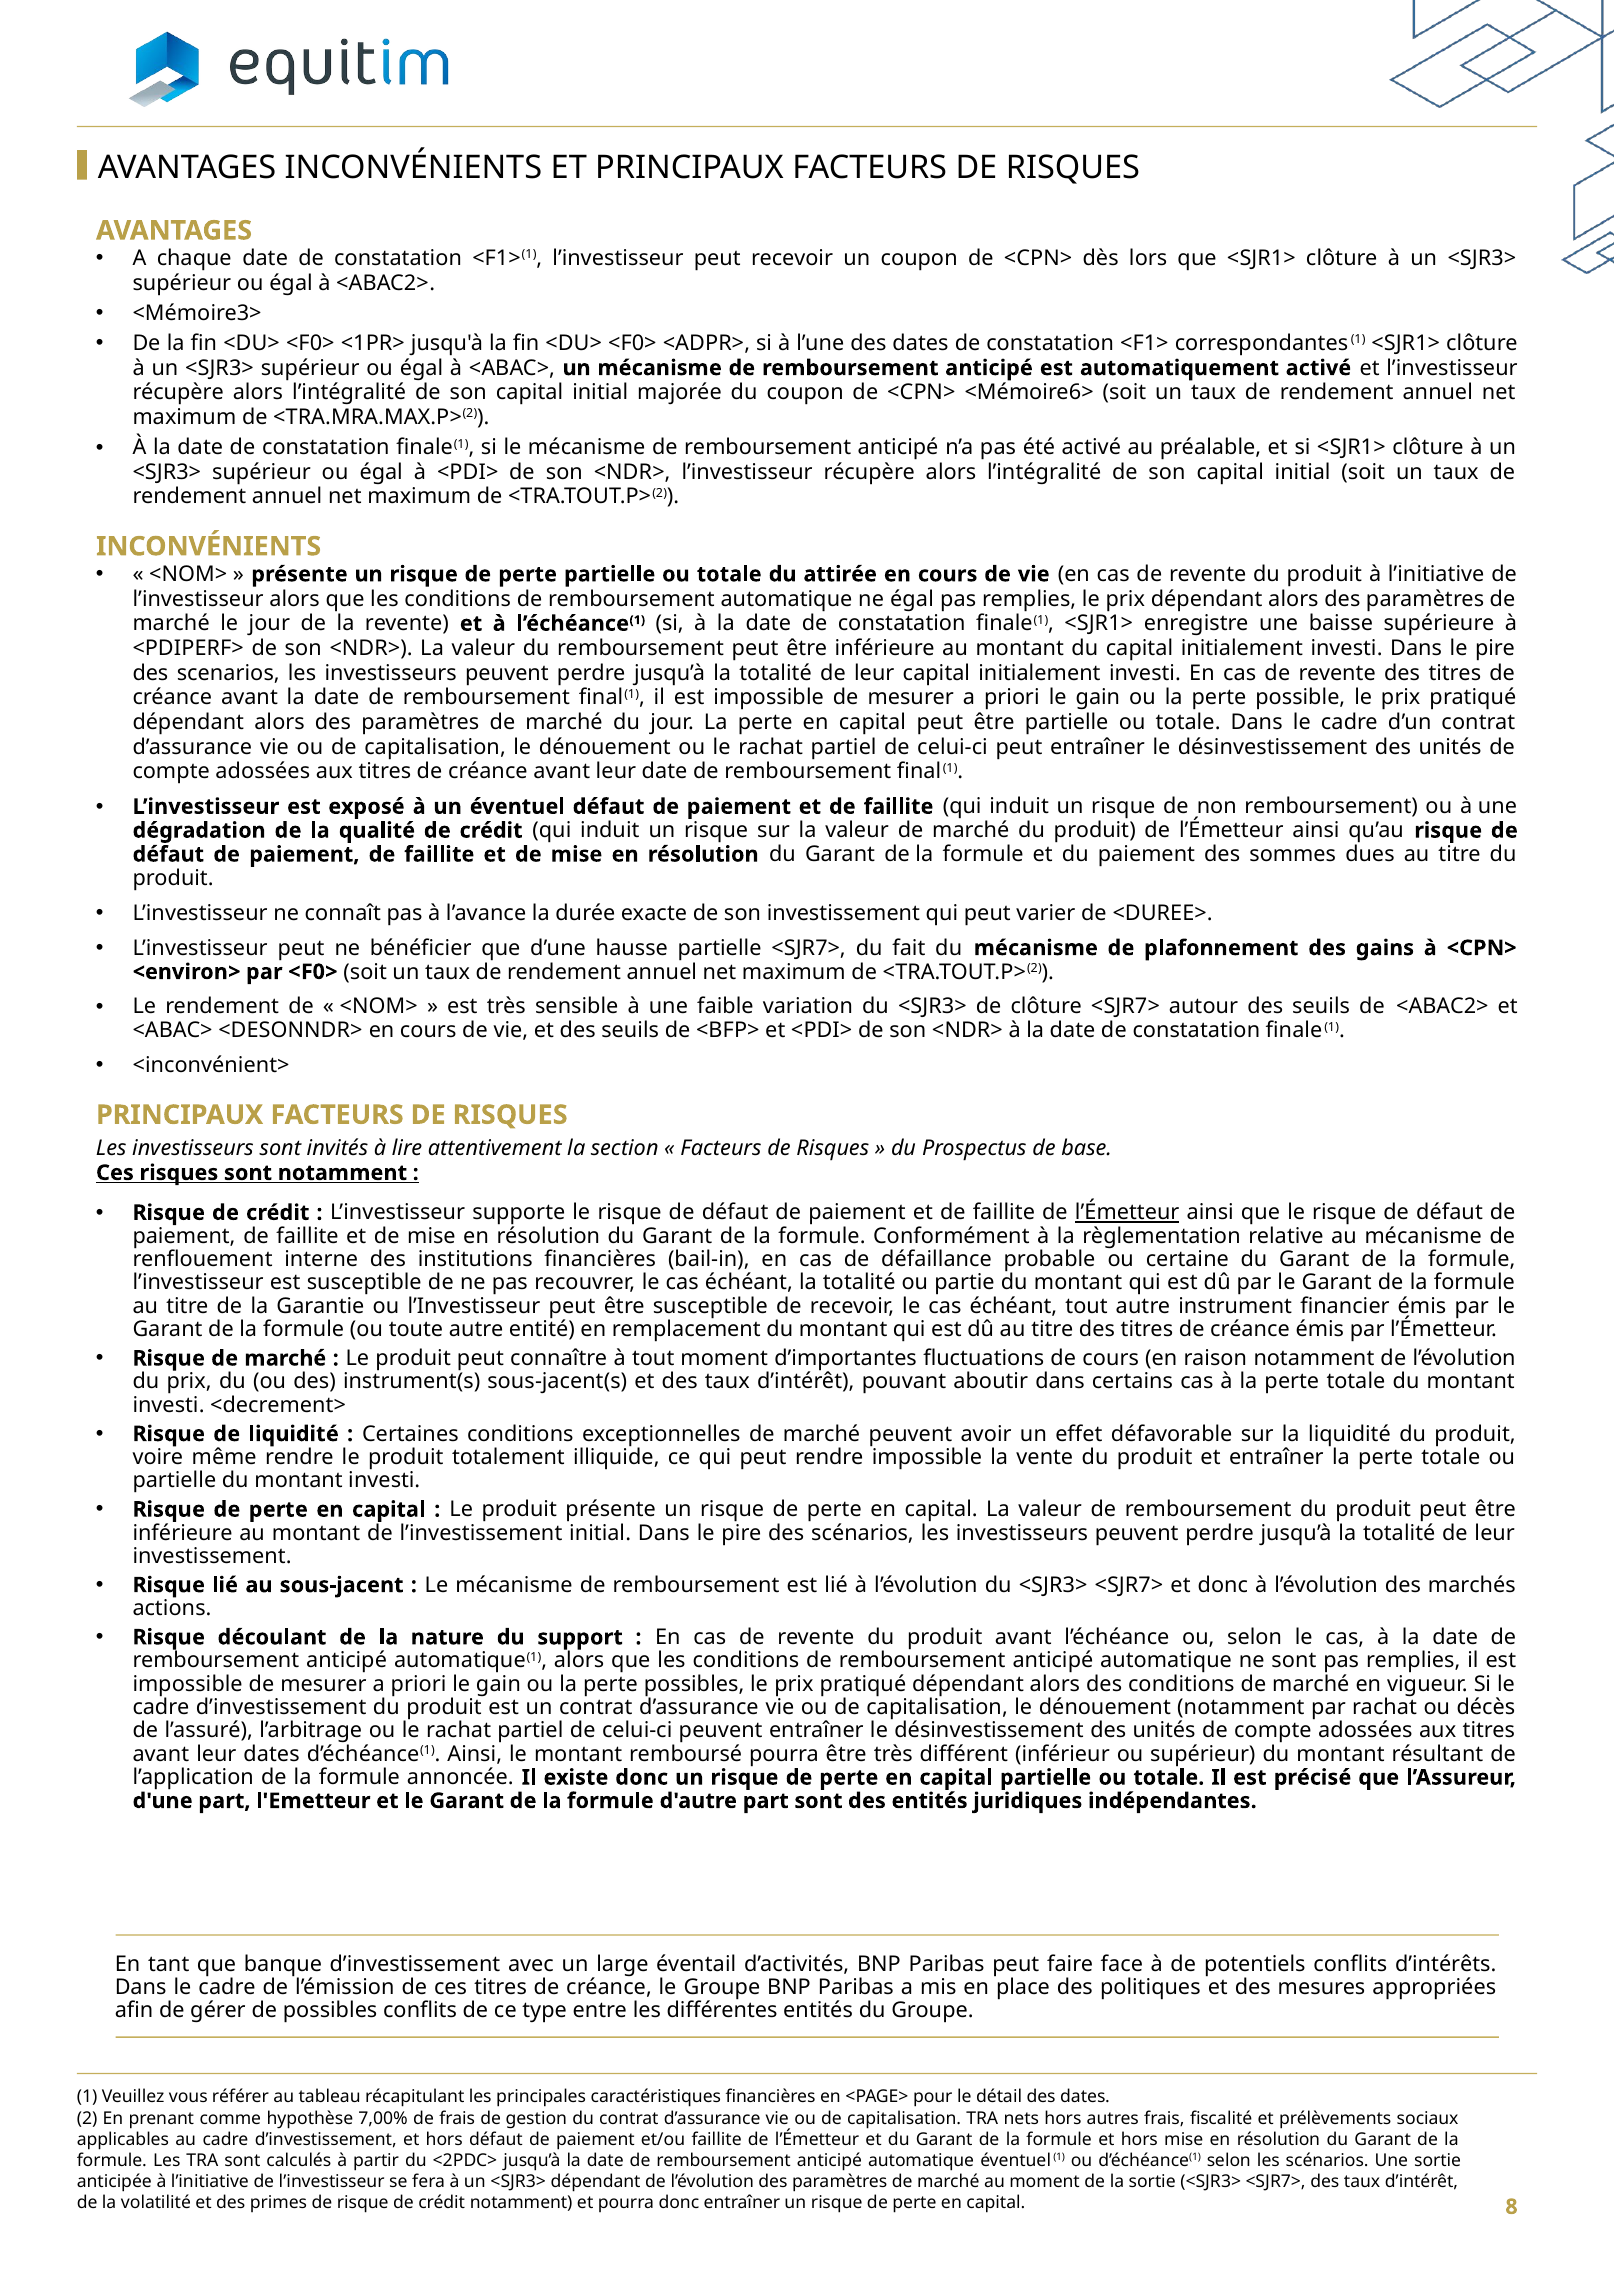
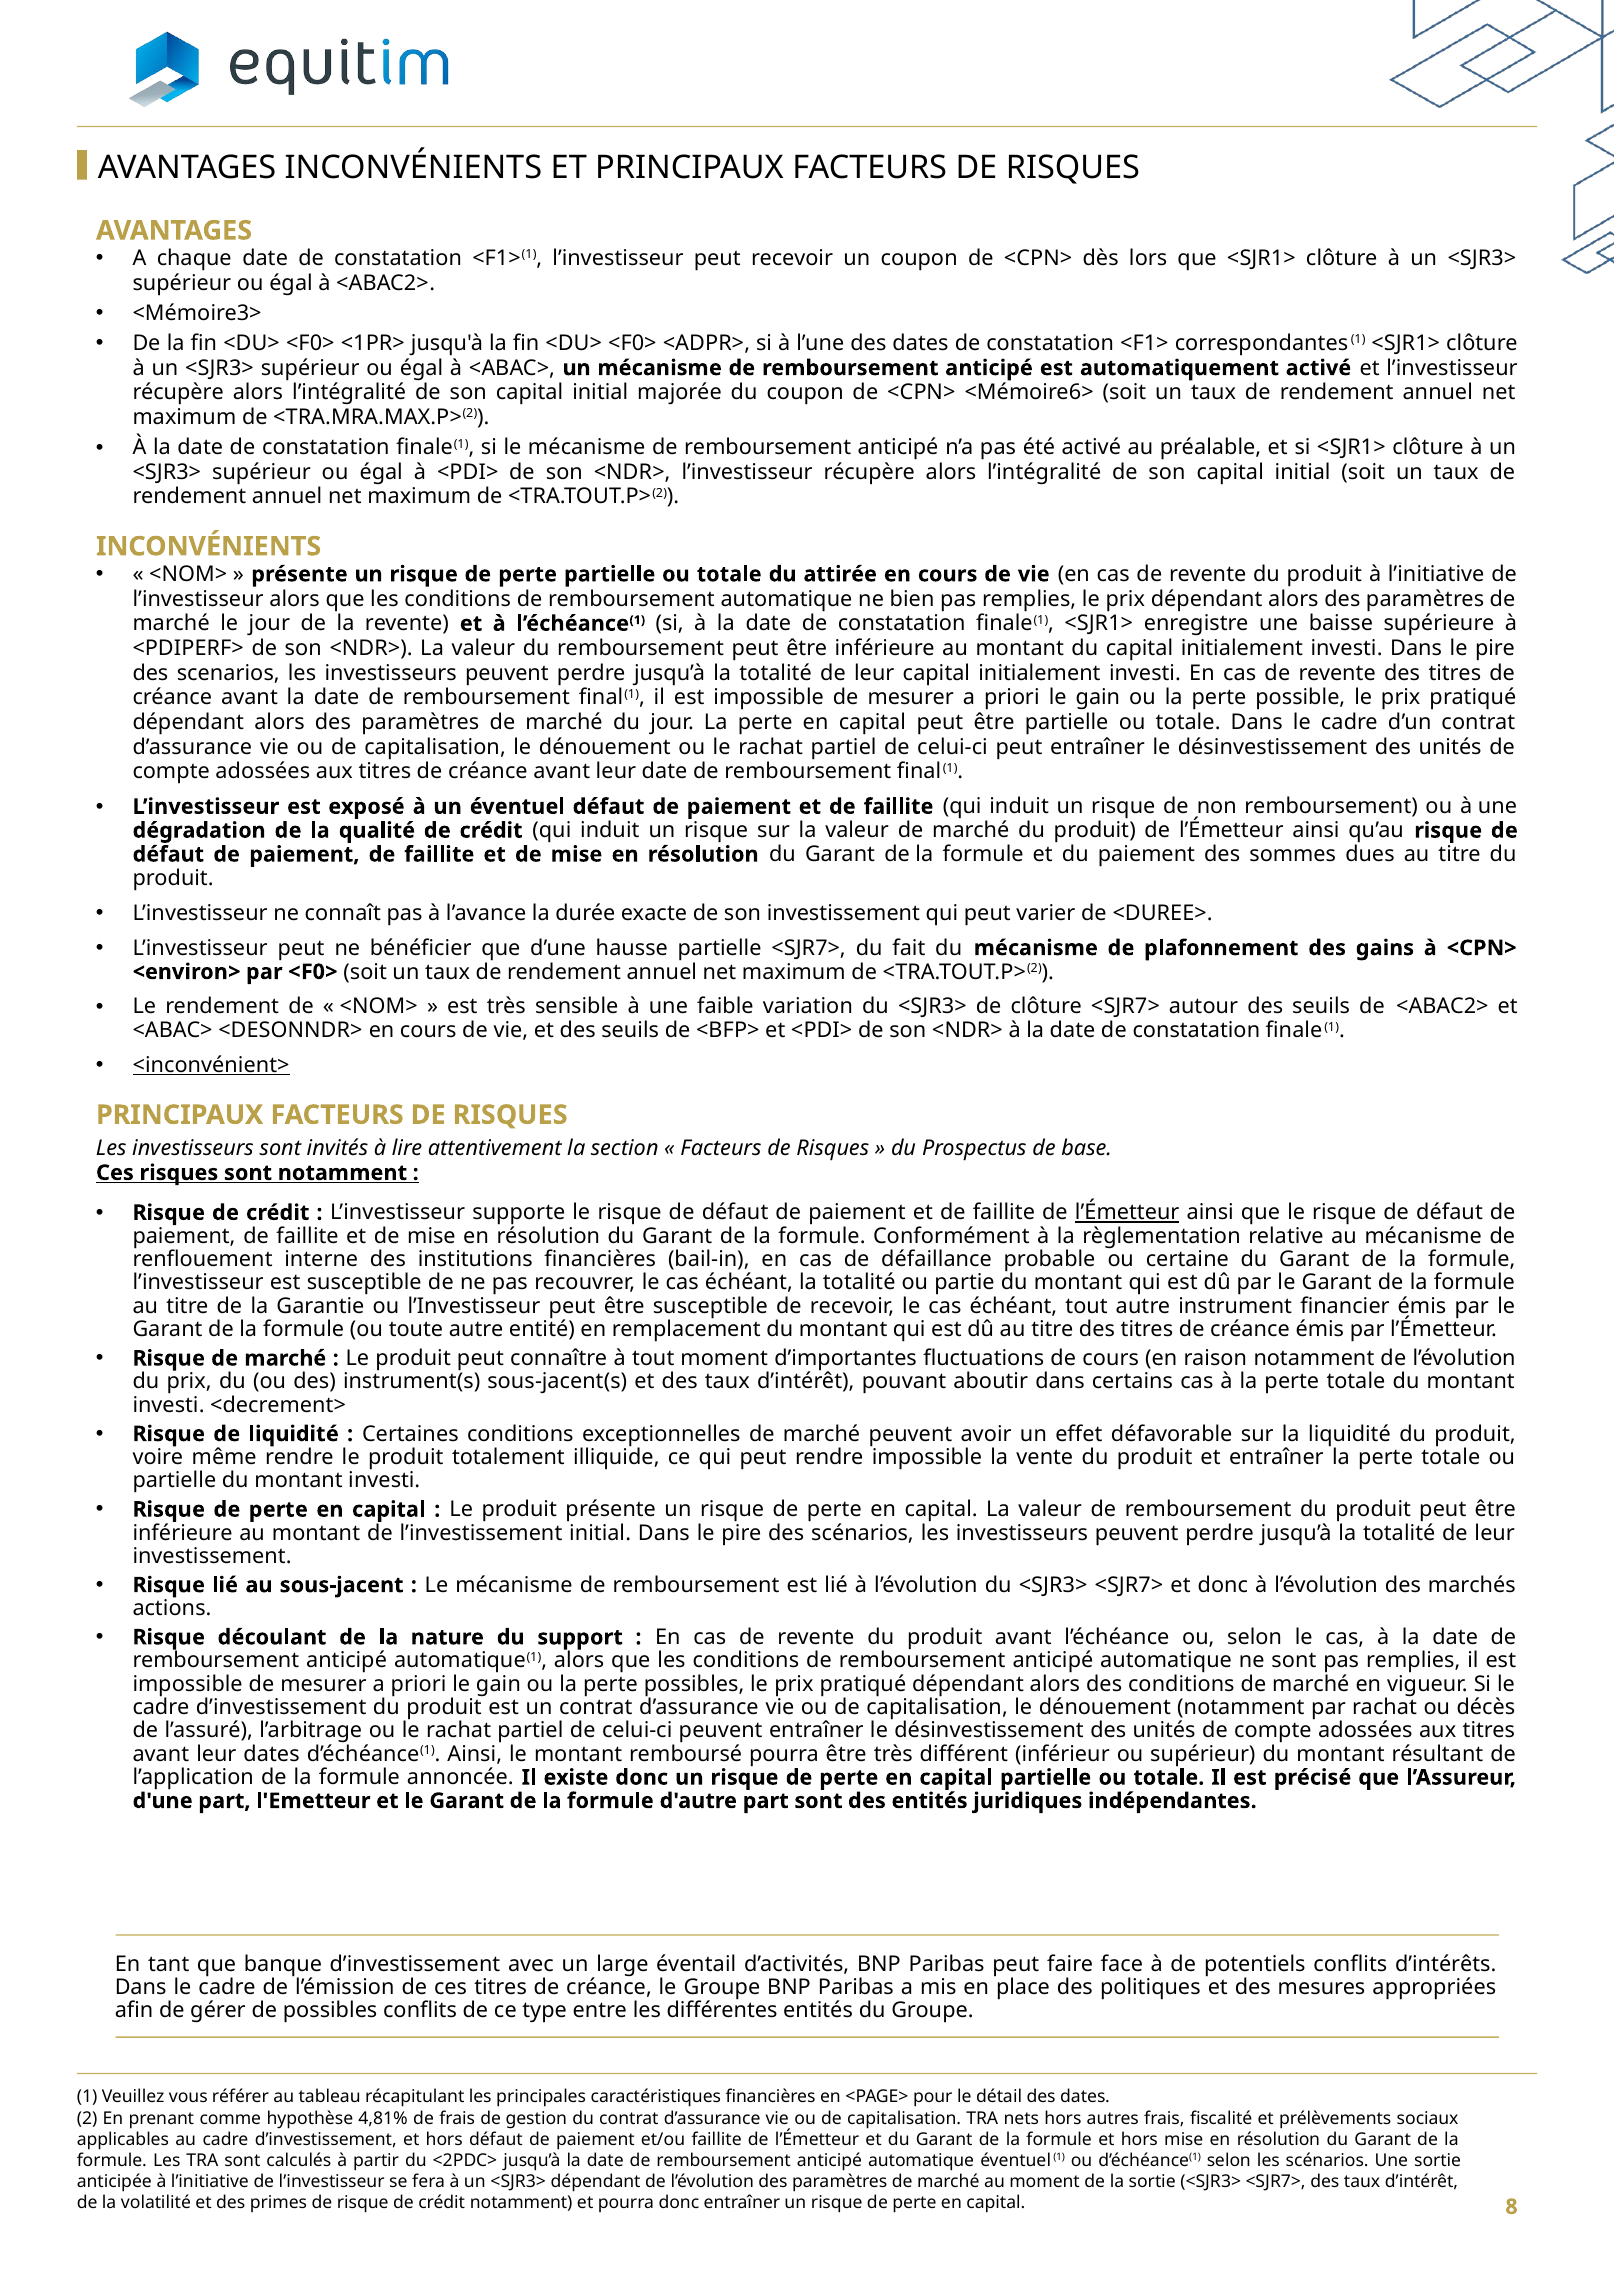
ne égal: égal -> bien
<inconvénient> underline: none -> present
7,00%: 7,00% -> 4,81%
